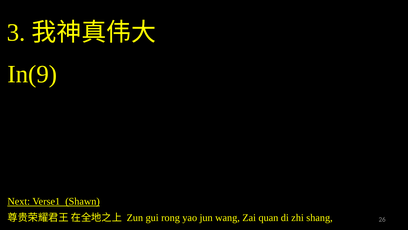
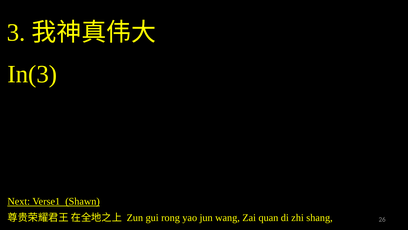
In(9: In(9 -> In(3
